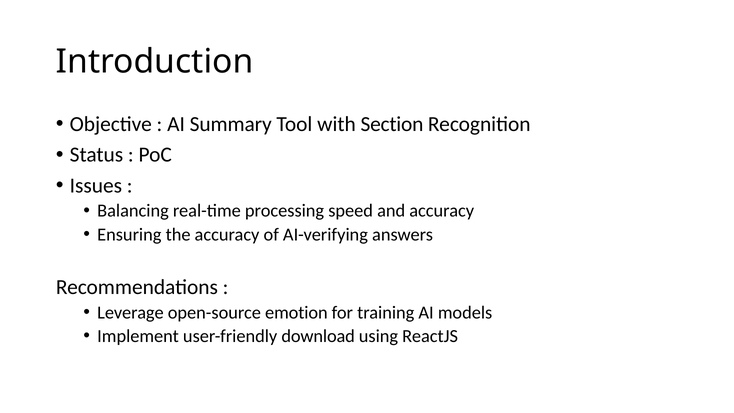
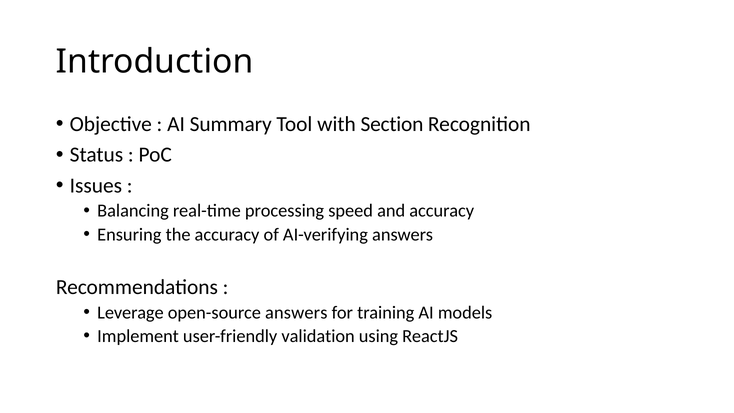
open-source emotion: emotion -> answers
download: download -> validation
